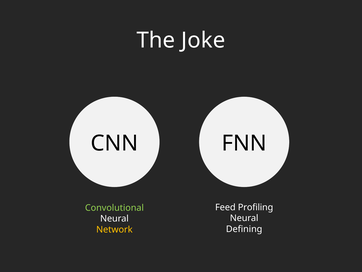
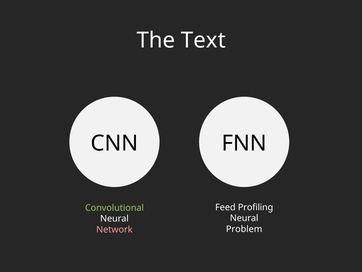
Joke: Joke -> Text
Defining: Defining -> Problem
Network colour: yellow -> pink
